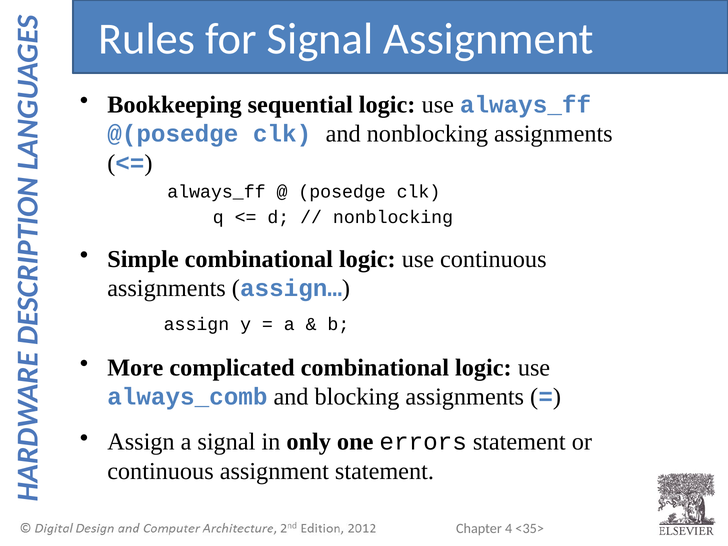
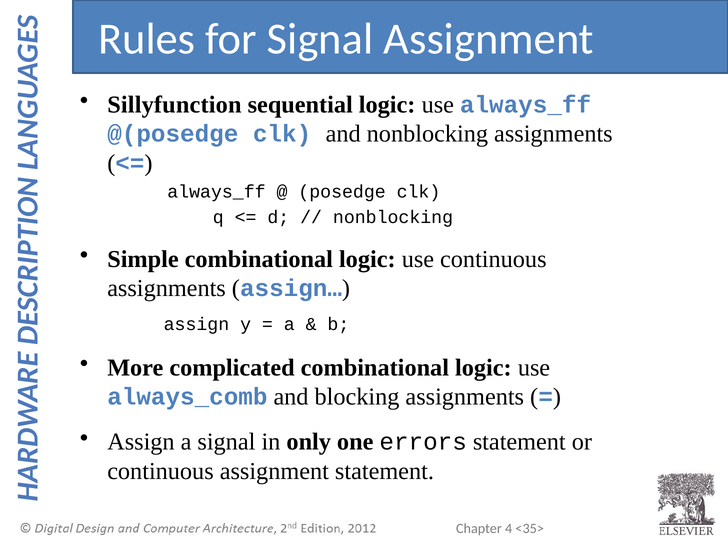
Bookkeeping: Bookkeeping -> Sillyfunction
